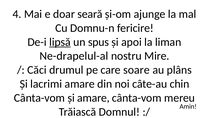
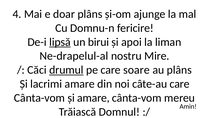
doar seară: seară -> plâns
spus: spus -> birui
drumul underline: none -> present
câte-au chin: chin -> care
